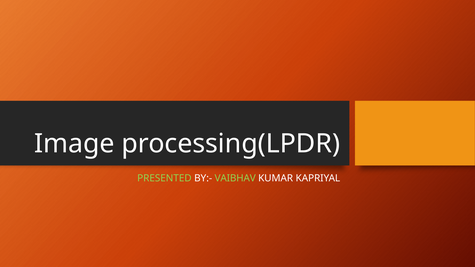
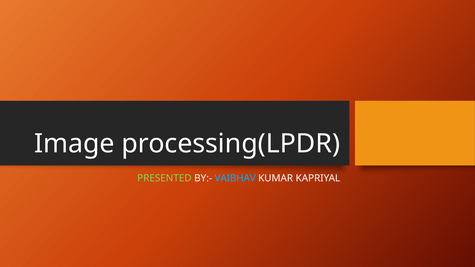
VAIBHAV colour: light green -> light blue
